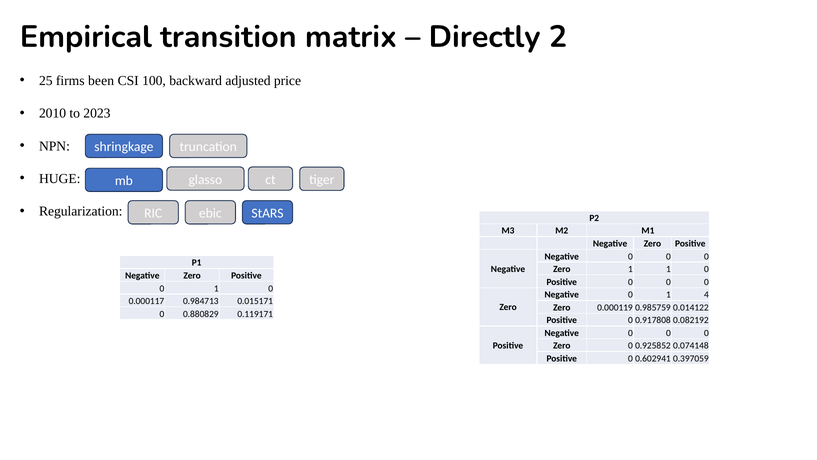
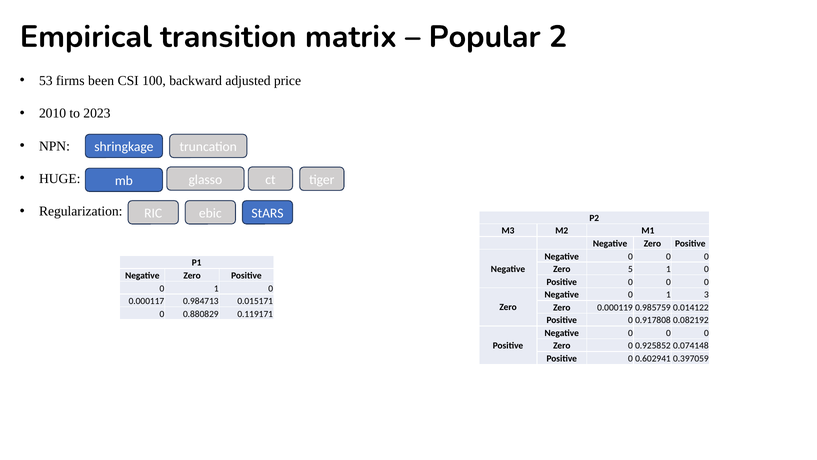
Directly: Directly -> Popular
25: 25 -> 53
Zero 1: 1 -> 5
4: 4 -> 3
